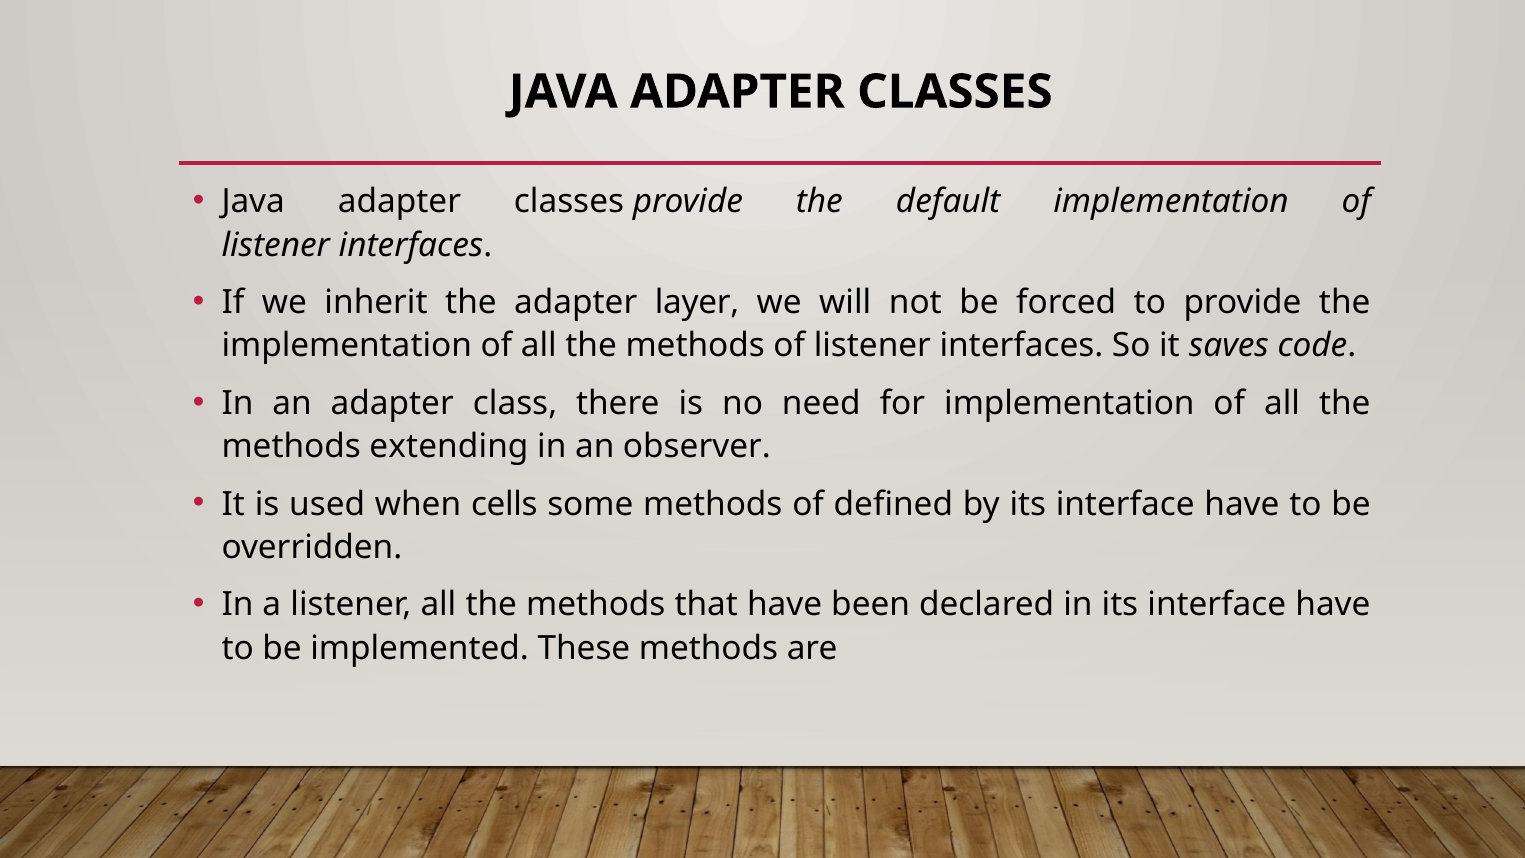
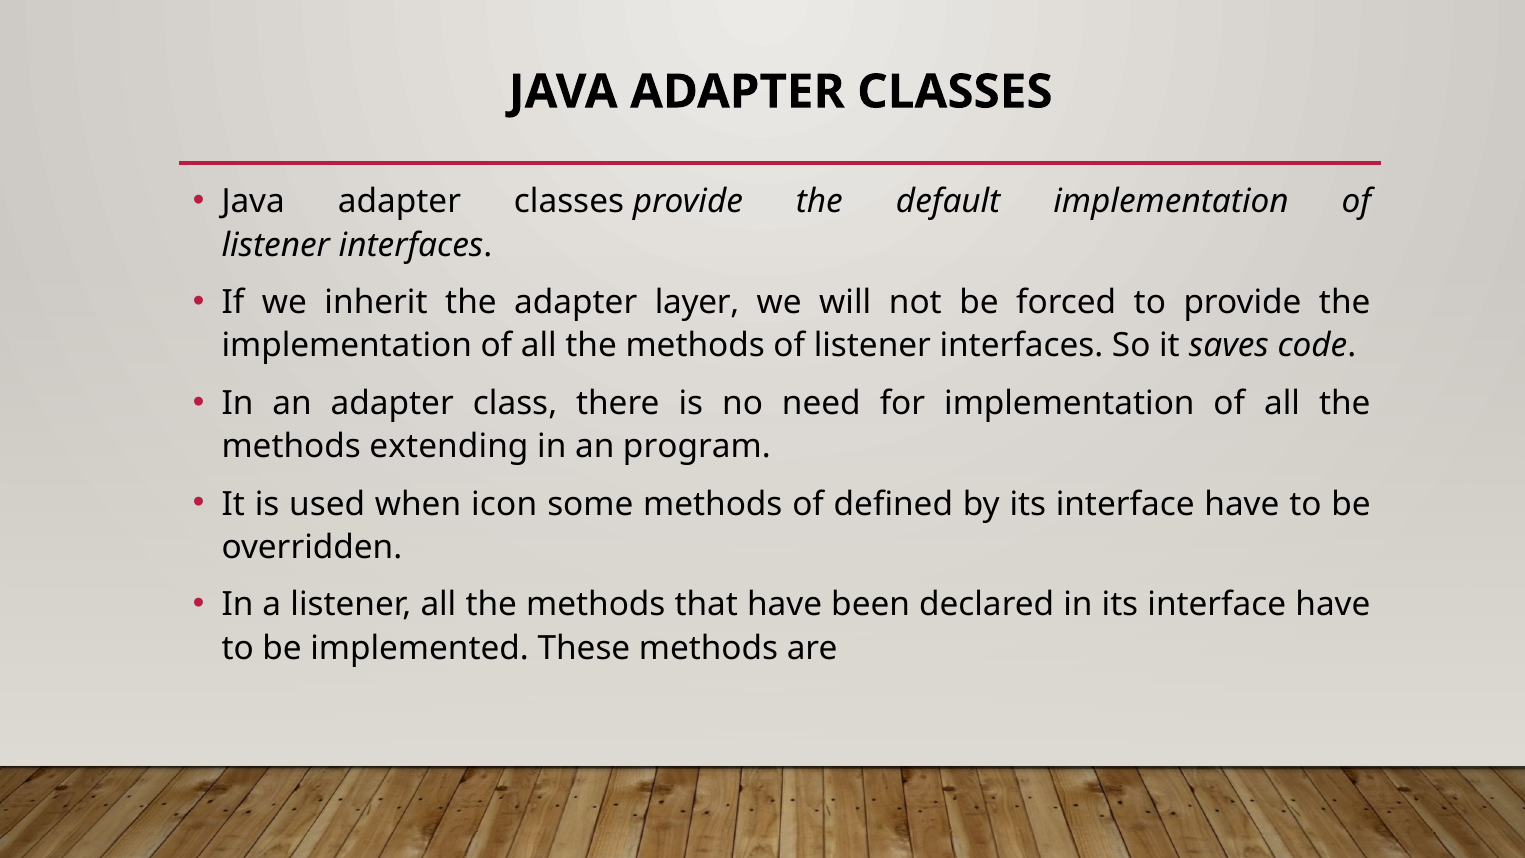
observer: observer -> program
cells: cells -> icon
